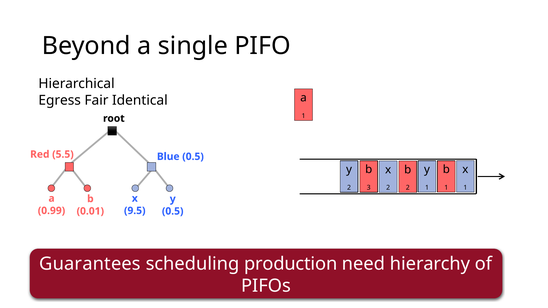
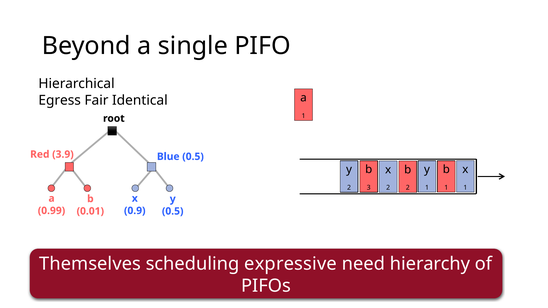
5.5: 5.5 -> 3.9
9.5: 9.5 -> 0.9
Guarantees: Guarantees -> Themselves
production: production -> expressive
